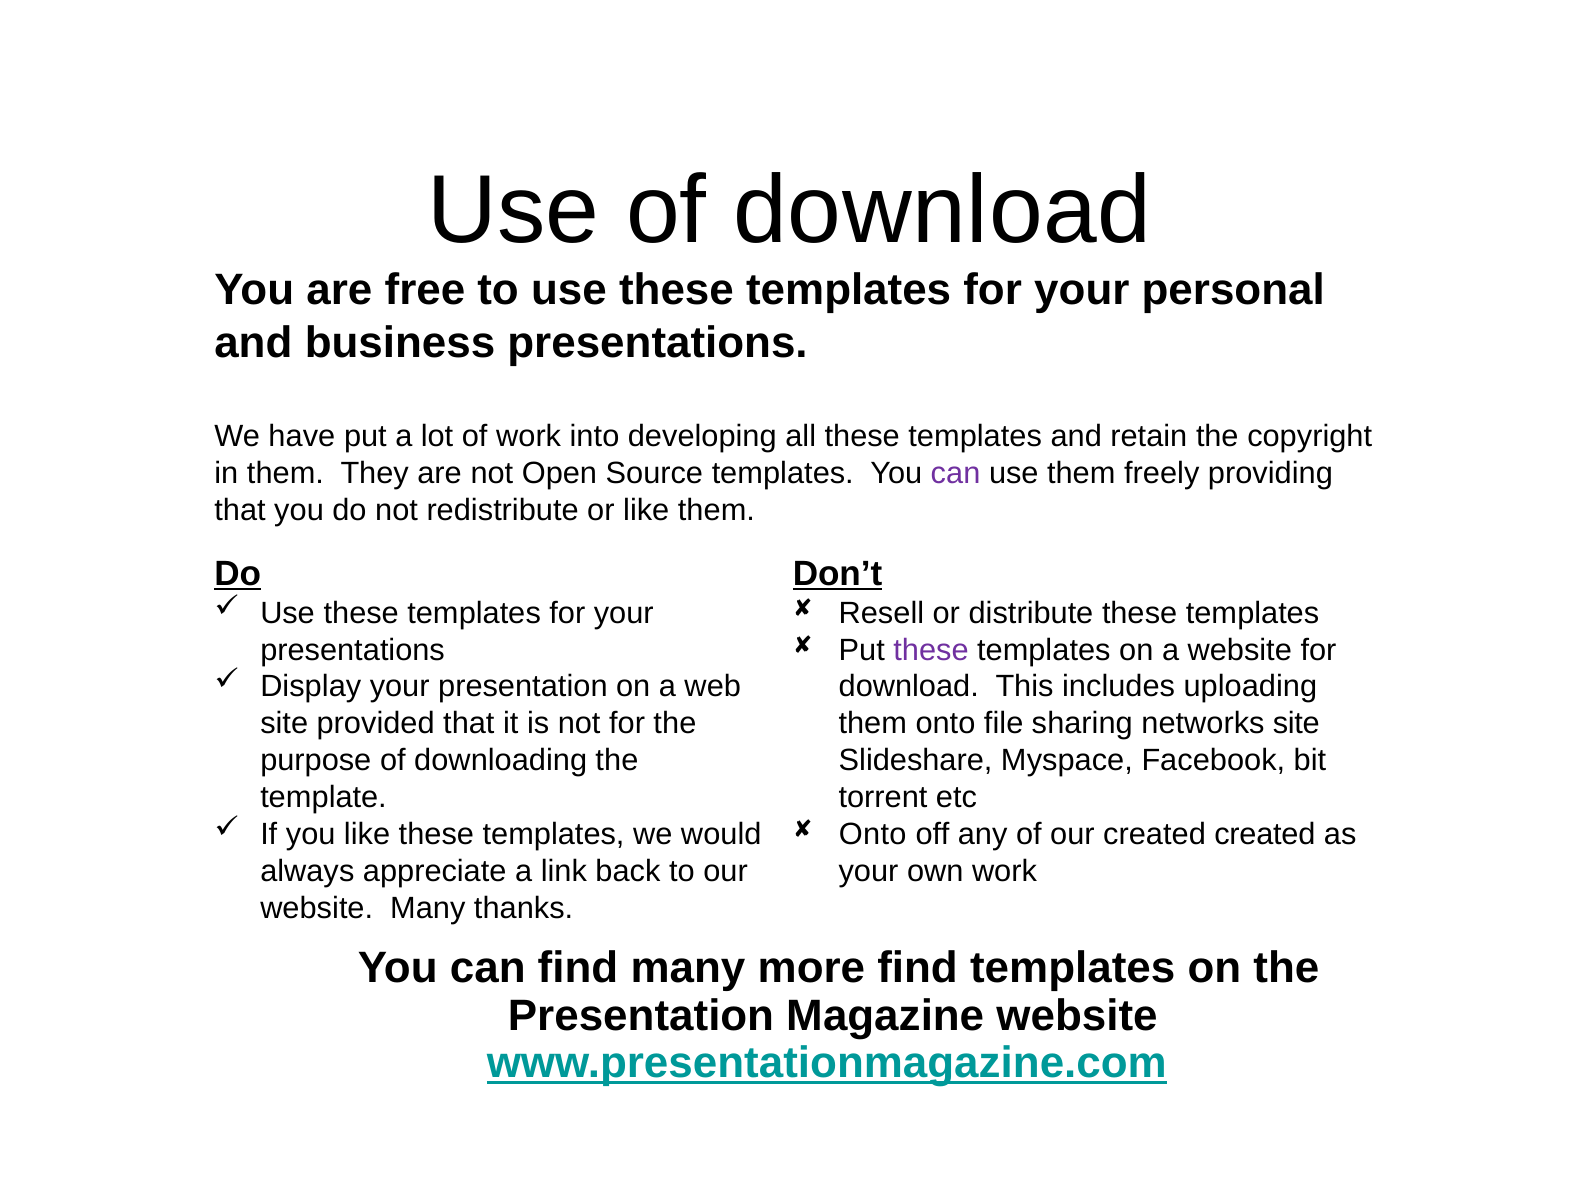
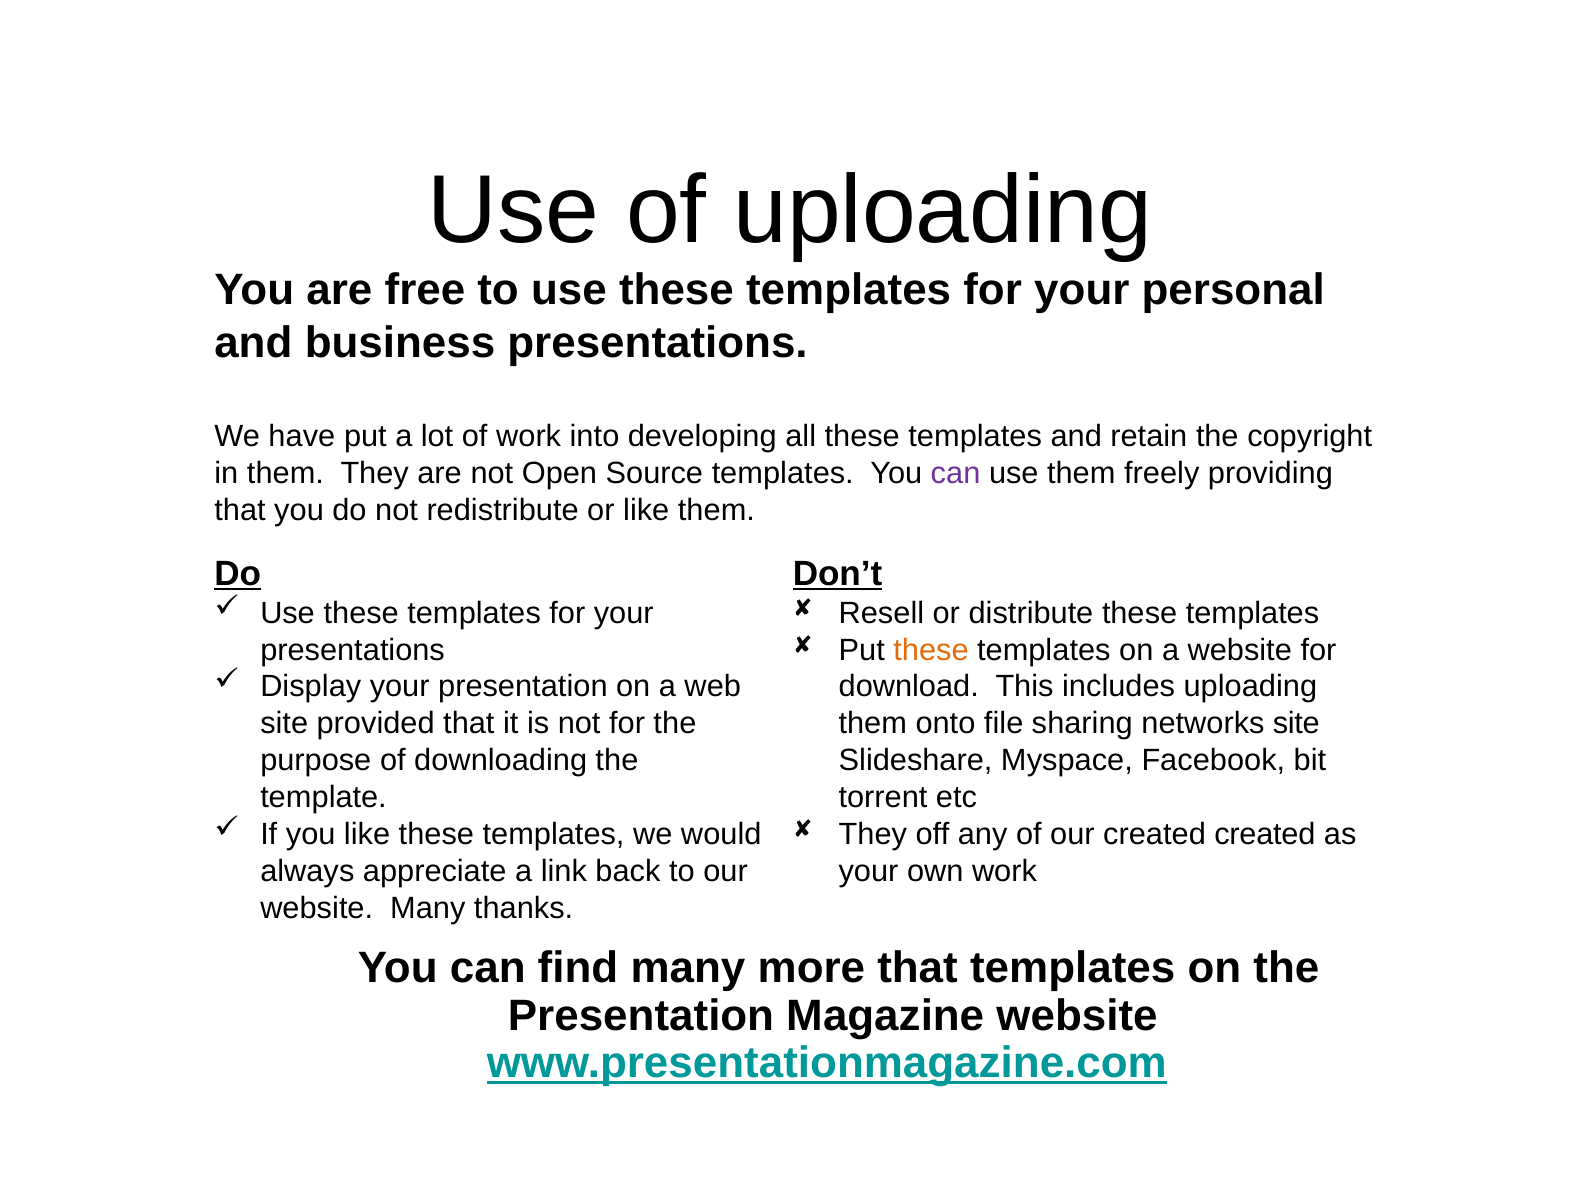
of download: download -> uploading
these at (931, 650) colour: purple -> orange
Onto at (873, 835): Onto -> They
more find: find -> that
